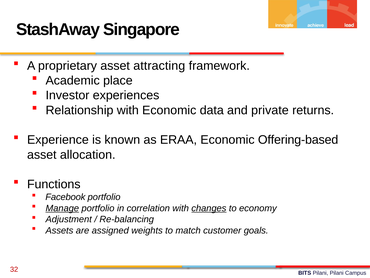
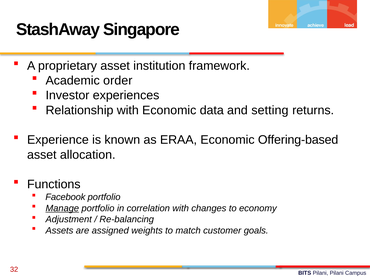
attracting: attracting -> institution
place: place -> order
private: private -> setting
changes underline: present -> none
